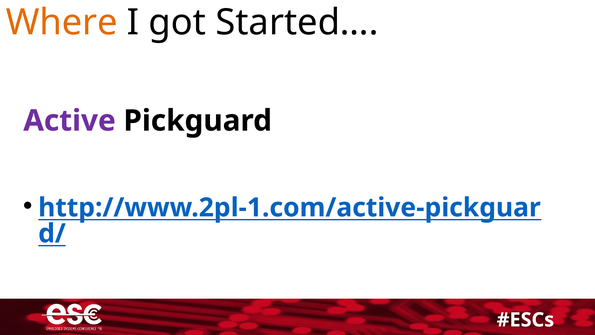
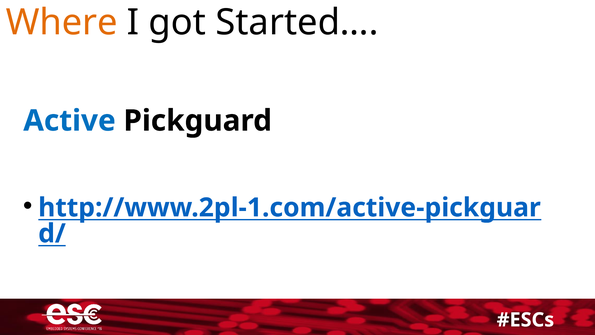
Active colour: purple -> blue
